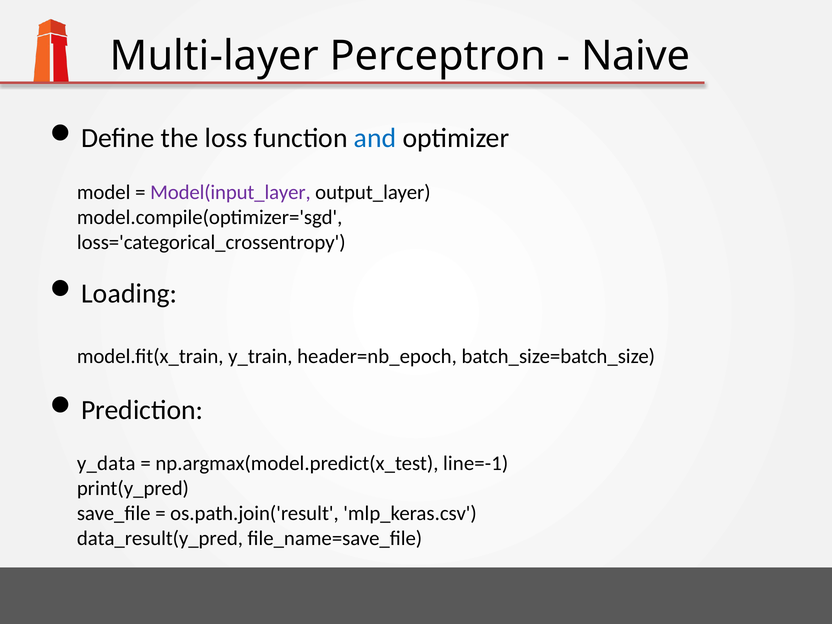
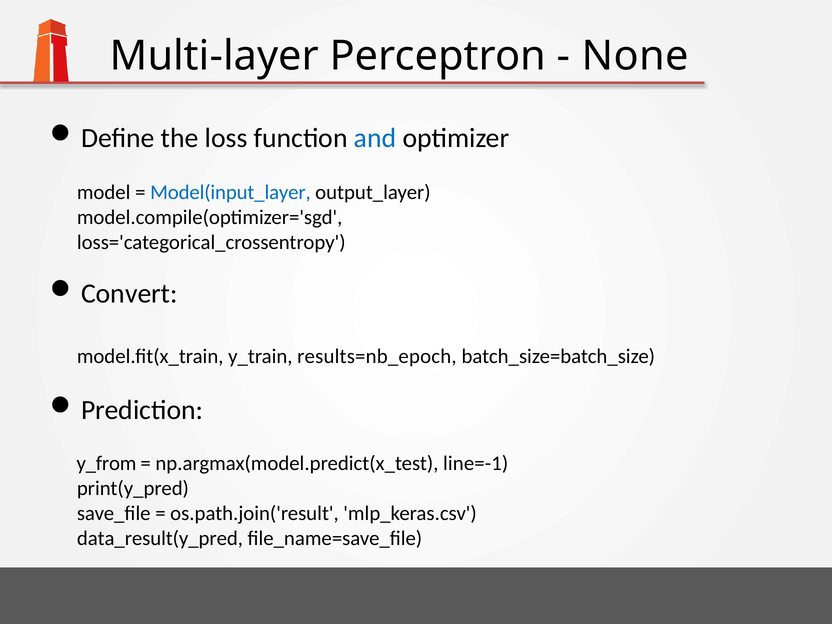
Naive: Naive -> None
Model(input_layer colour: purple -> blue
Loading: Loading -> Convert
header=nb_epoch: header=nb_epoch -> results=nb_epoch
y_data: y_data -> y_from
